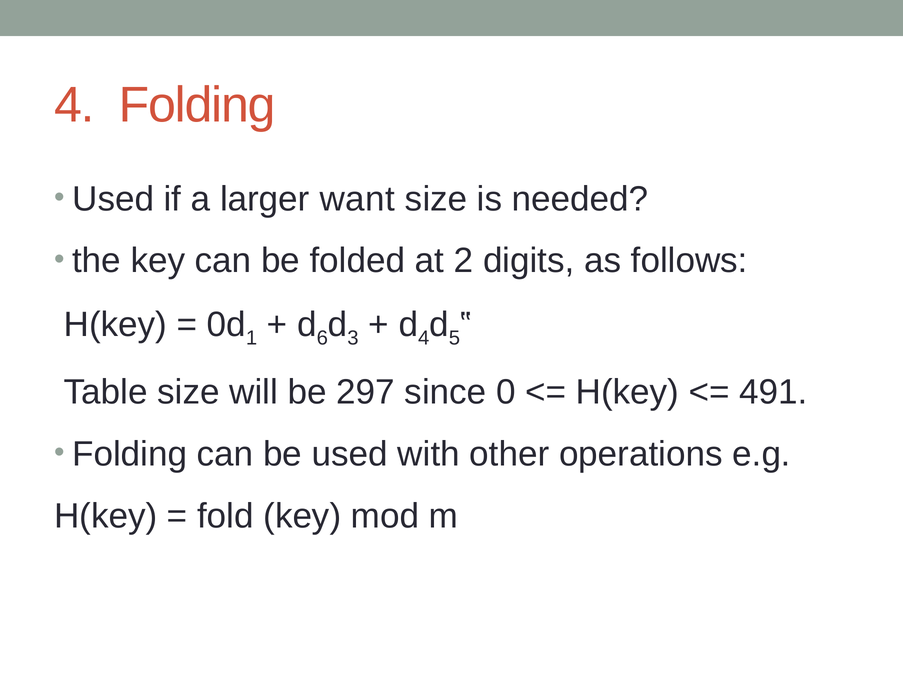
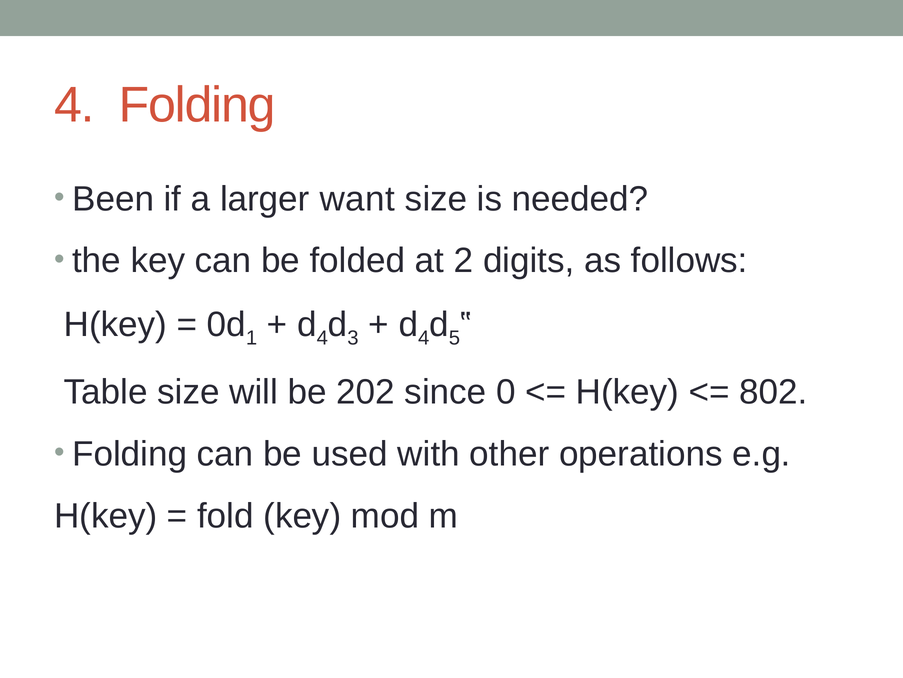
Used at (113, 199): Used -> Been
6 at (322, 338): 6 -> 4
297: 297 -> 202
491: 491 -> 802
